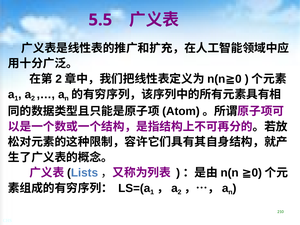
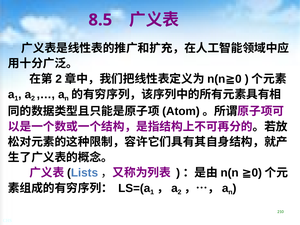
5.5: 5.5 -> 8.5
